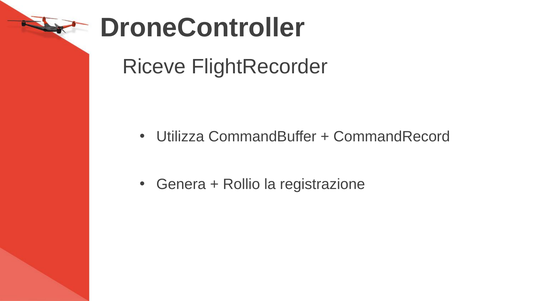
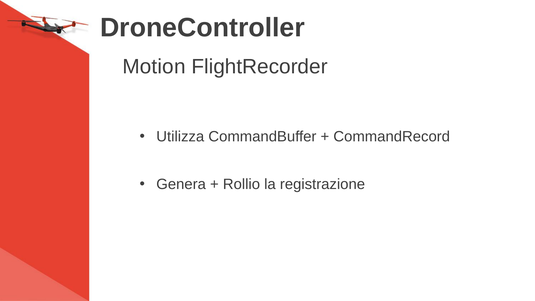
Riceve: Riceve -> Motion
